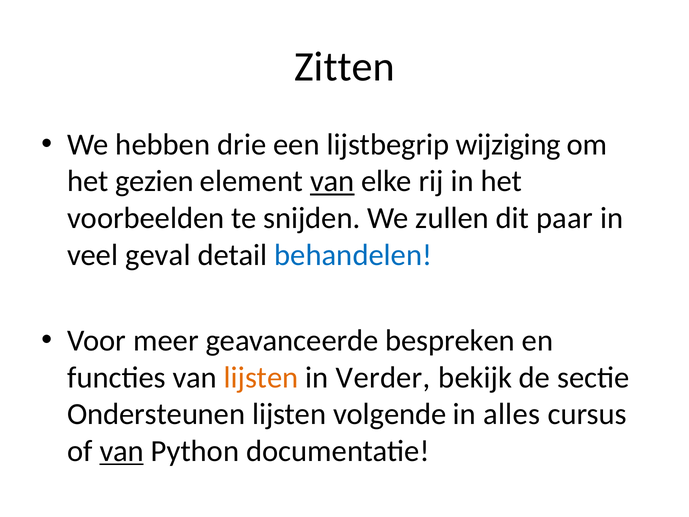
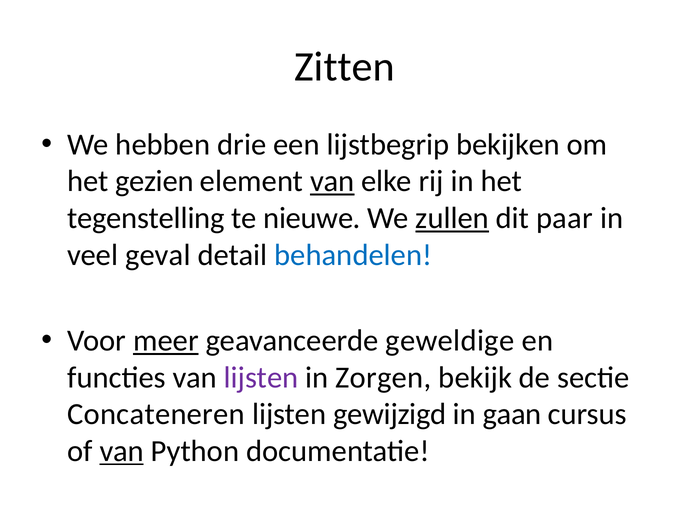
wijziging: wijziging -> bekijken
voorbeelden: voorbeelden -> tegenstelling
snijden: snijden -> nieuwe
zullen underline: none -> present
meer underline: none -> present
bespreken: bespreken -> geweldige
lijsten at (261, 377) colour: orange -> purple
Verder: Verder -> Zorgen
Ondersteunen: Ondersteunen -> Concateneren
volgende: volgende -> gewijzigd
alles: alles -> gaan
